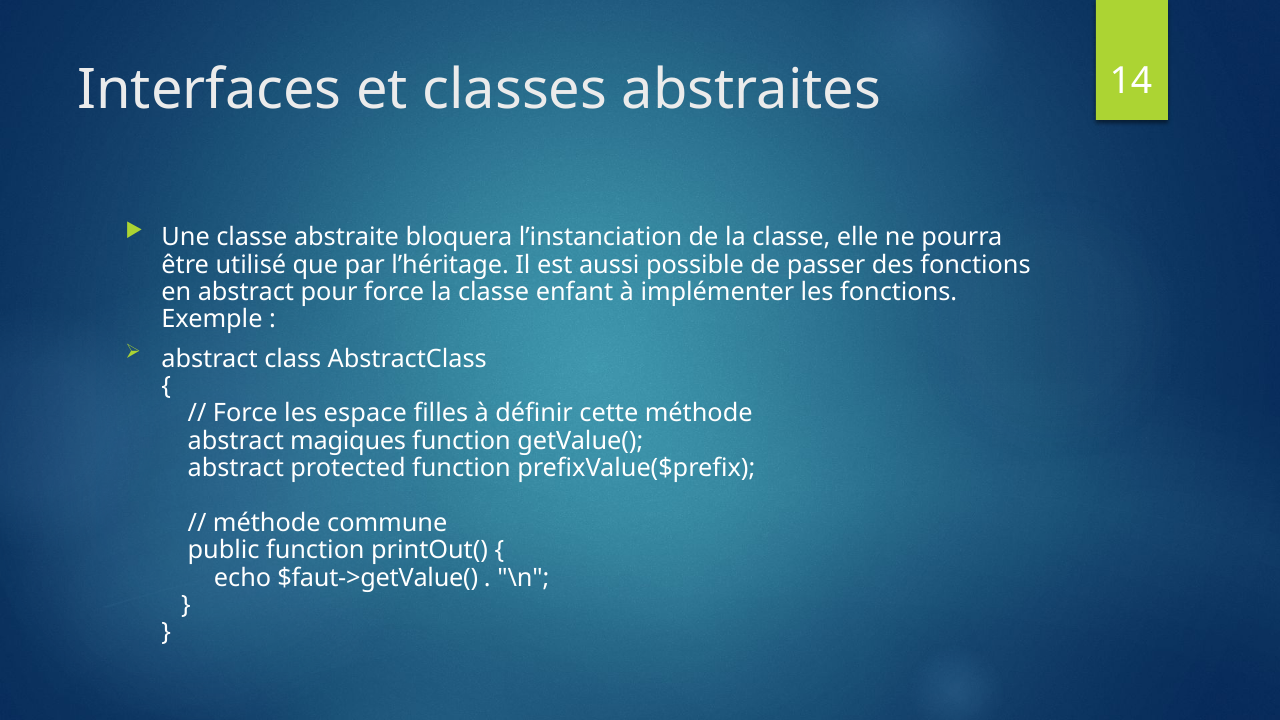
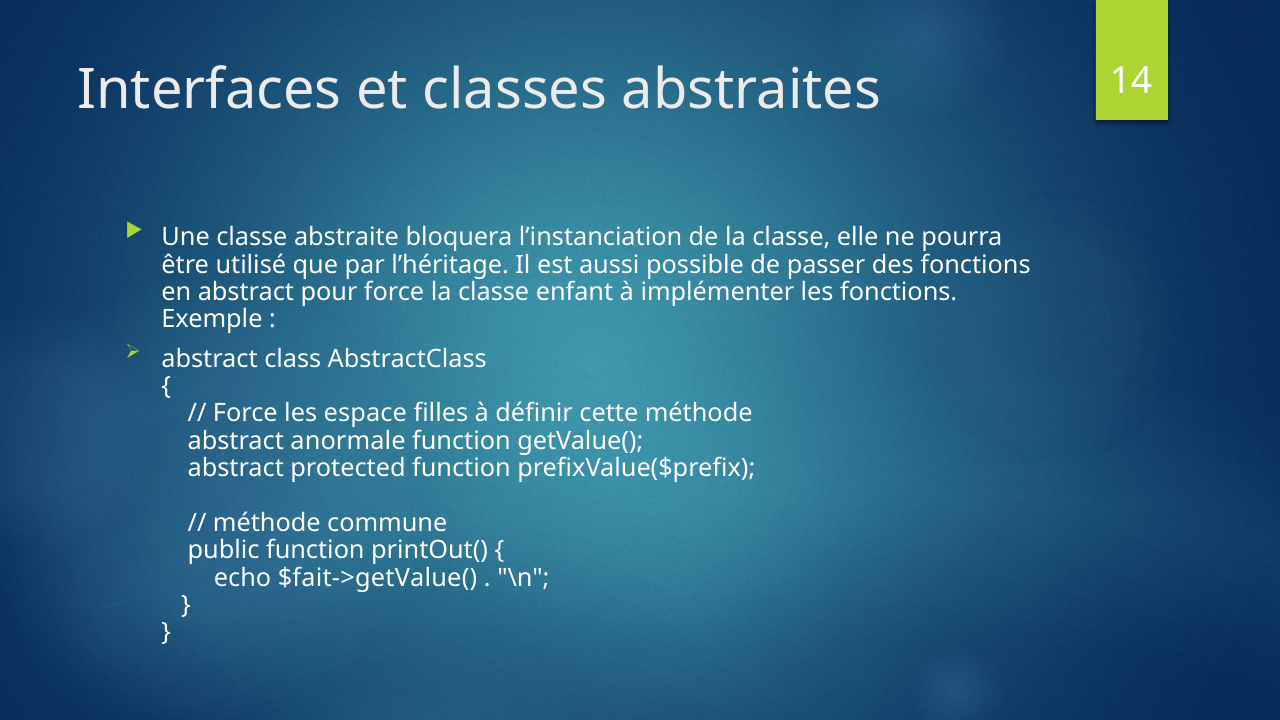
magiques: magiques -> anormale
$faut->getValue(: $faut->getValue( -> $fait->getValue(
